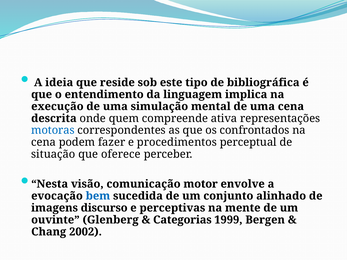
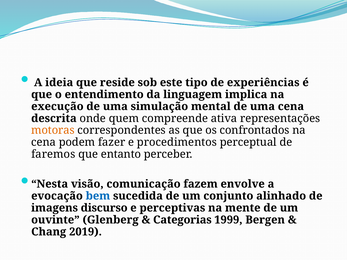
bibliográfica: bibliográfica -> experiências
motoras colour: blue -> orange
situação: situação -> faremos
oferece: oferece -> entanto
motor: motor -> fazem
2002: 2002 -> 2019
